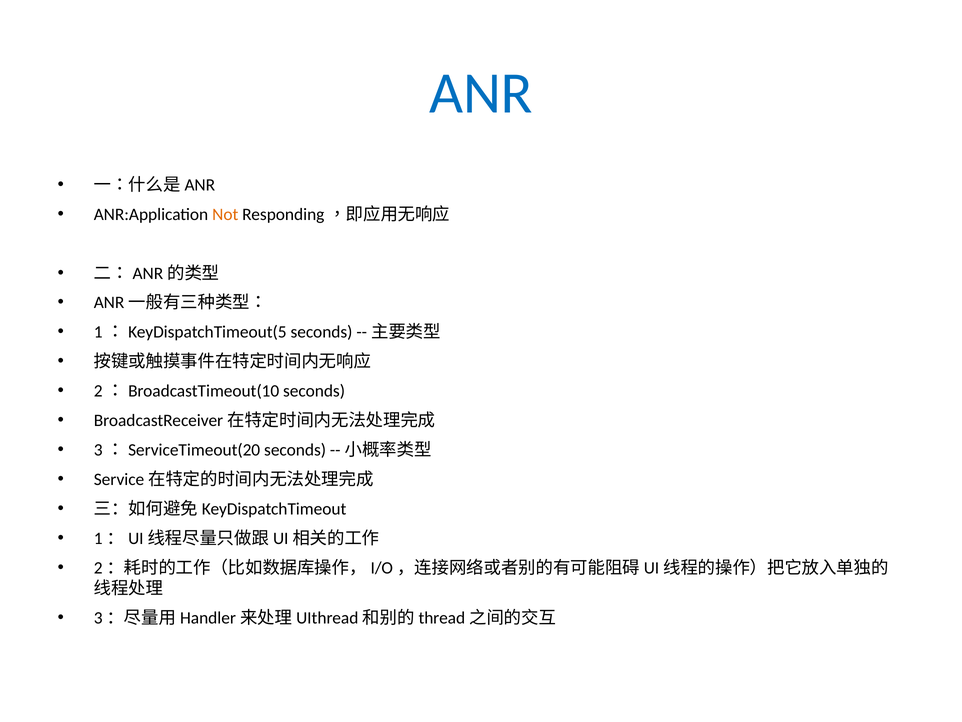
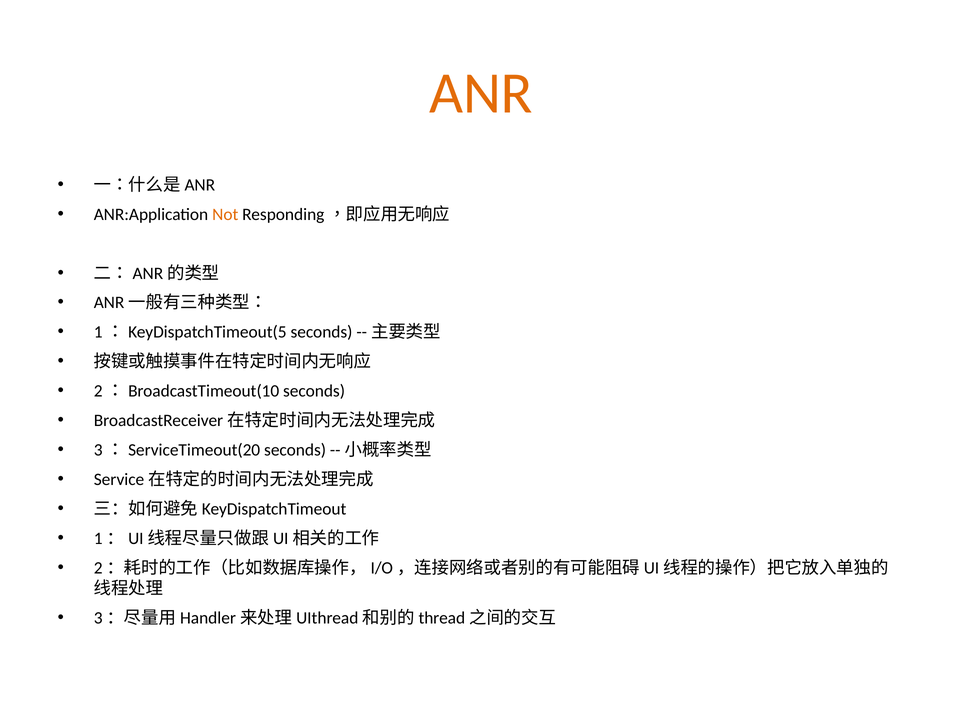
ANR colour: blue -> orange
